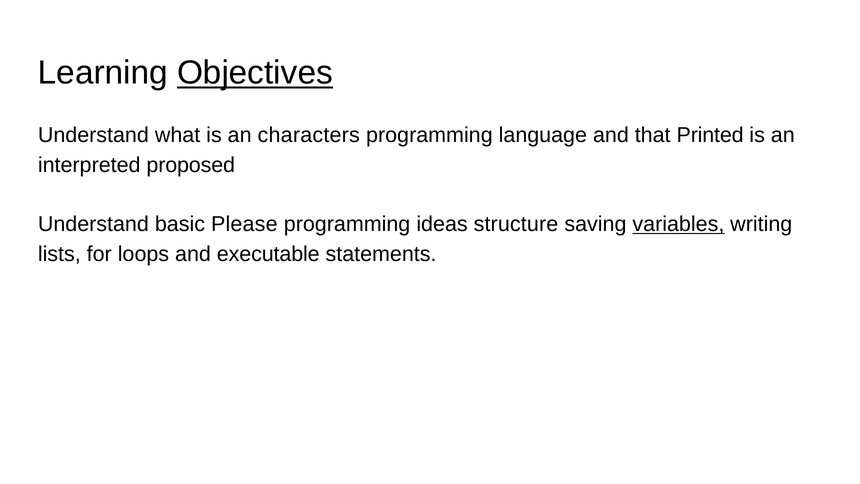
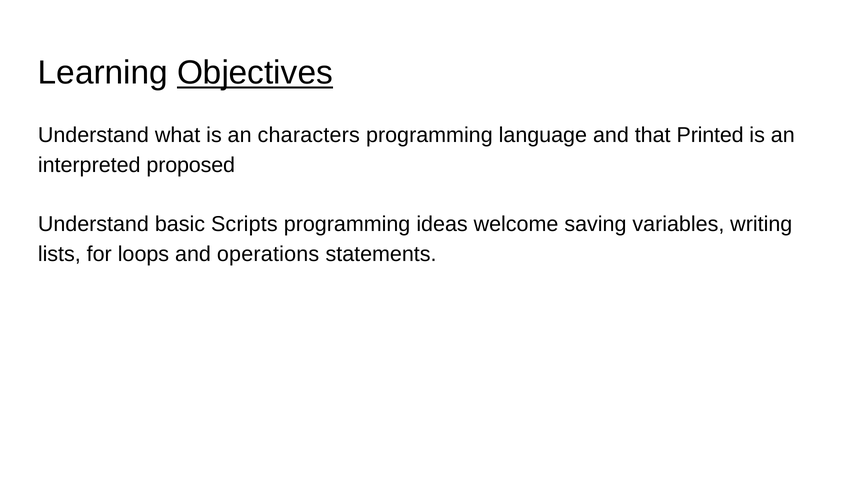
Please: Please -> Scripts
structure: structure -> welcome
variables underline: present -> none
executable: executable -> operations
